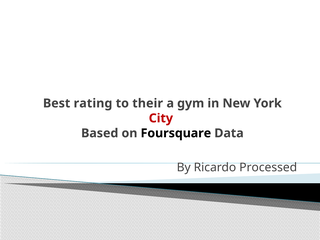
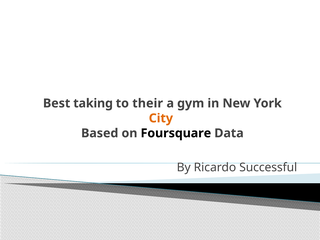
rating: rating -> taking
City colour: red -> orange
Processed: Processed -> Successful
